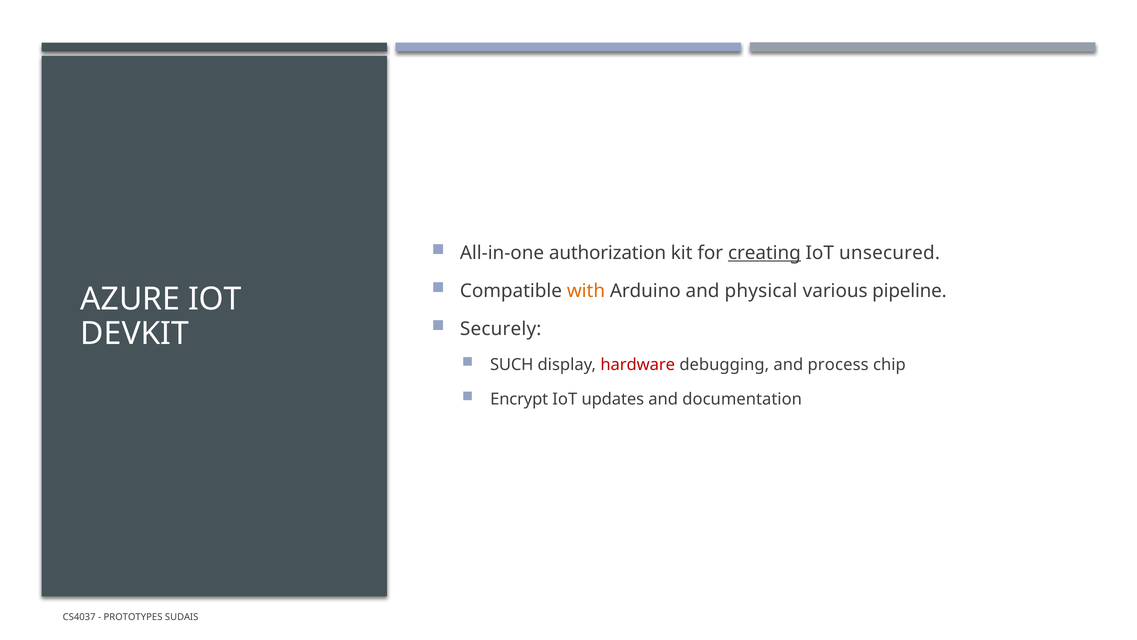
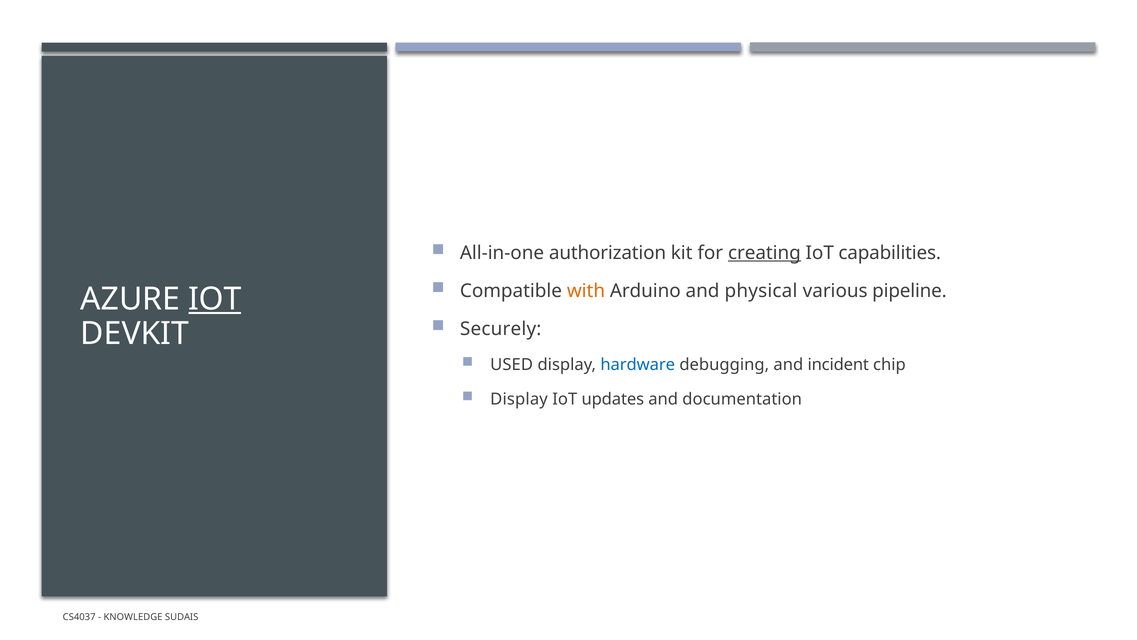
unsecured: unsecured -> capabilities
IOT at (215, 299) underline: none -> present
SUCH: SUCH -> USED
hardware colour: red -> blue
process: process -> incident
Encrypt at (519, 399): Encrypt -> Display
PROTOTYPES: PROTOTYPES -> KNOWLEDGE
